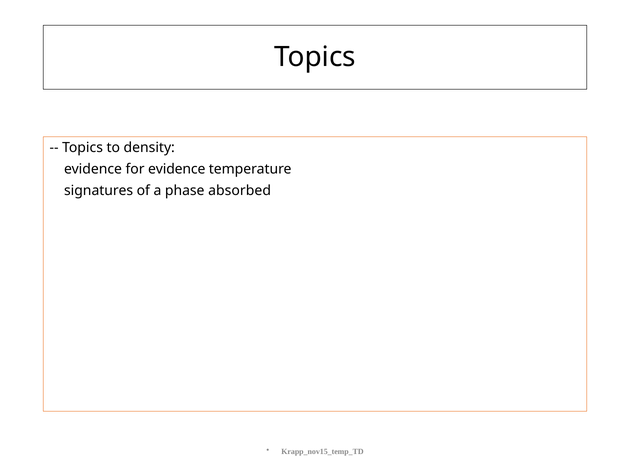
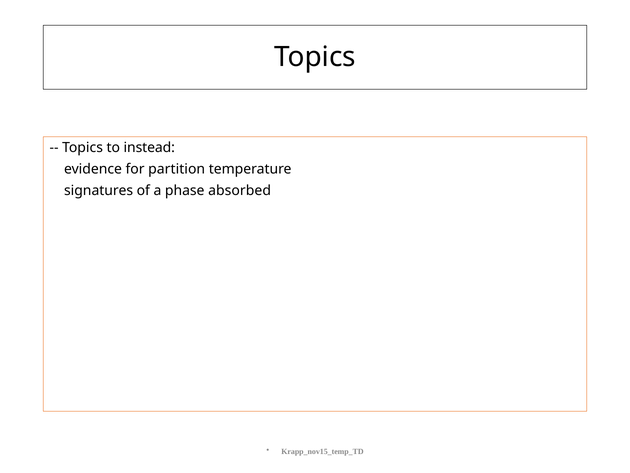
density: density -> instead
for evidence: evidence -> partition
